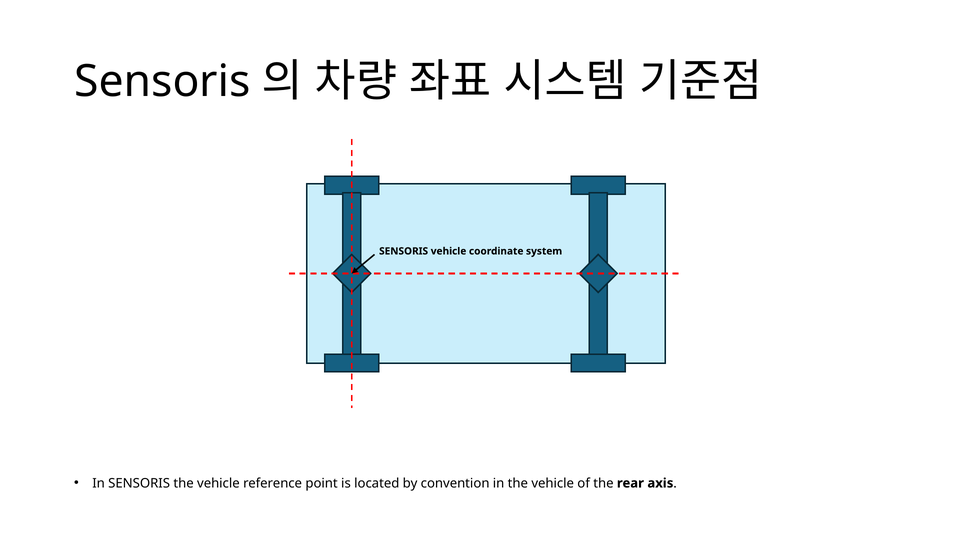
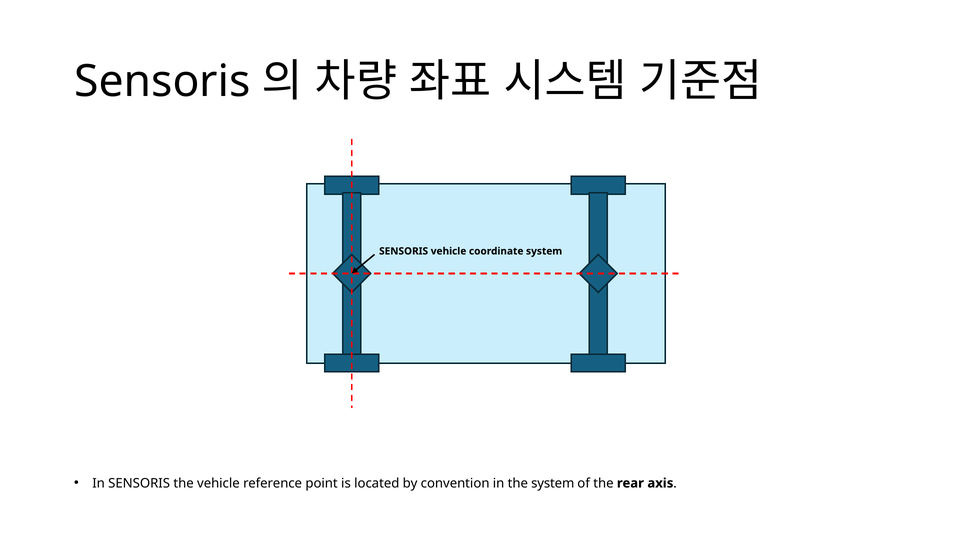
in the vehicle: vehicle -> system
